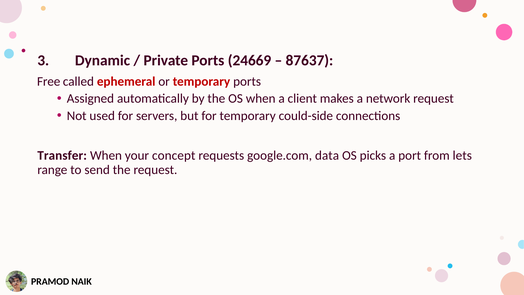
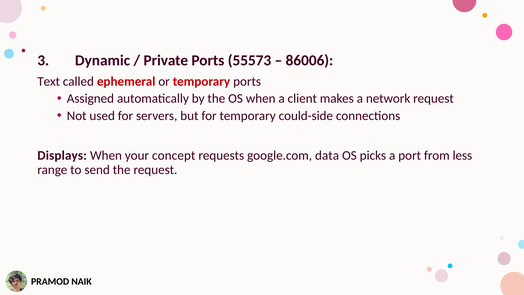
24669: 24669 -> 55573
87637: 87637 -> 86006
Free: Free -> Text
Transfer: Transfer -> Displays
lets: lets -> less
